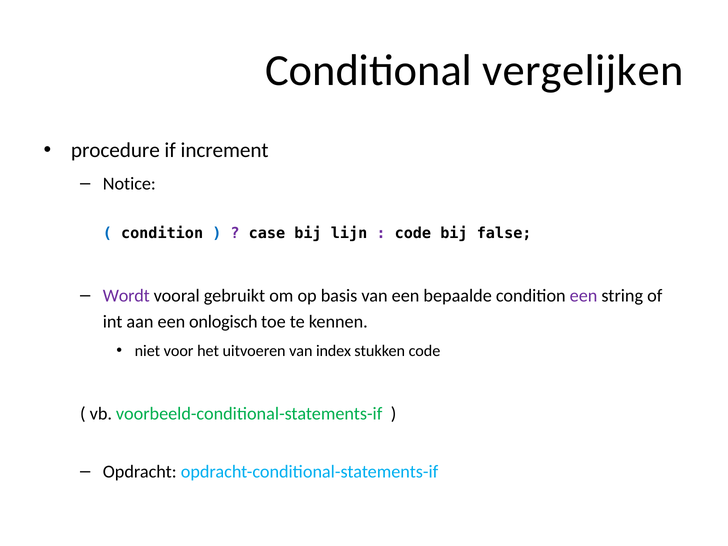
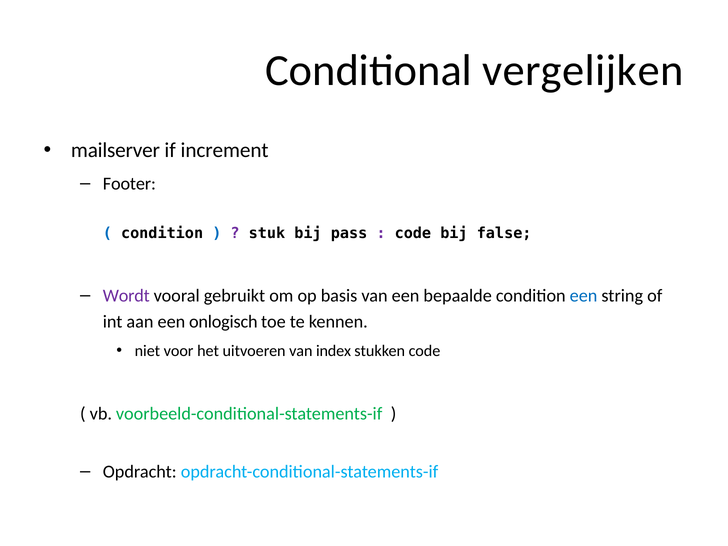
procedure: procedure -> mailserver
Notice: Notice -> Footer
case: case -> stuk
lijn: lijn -> pass
een at (584, 296) colour: purple -> blue
